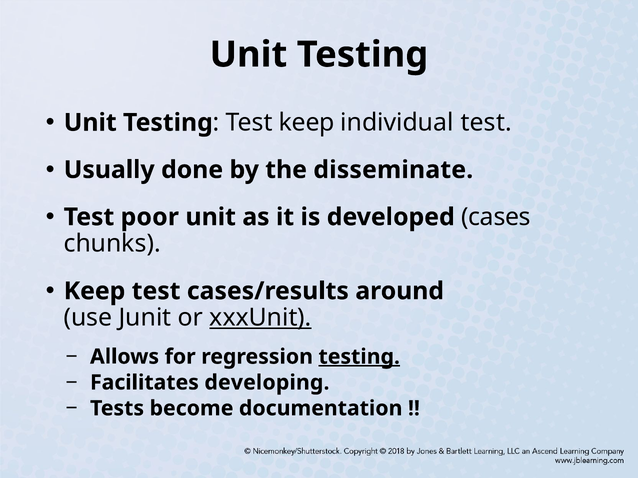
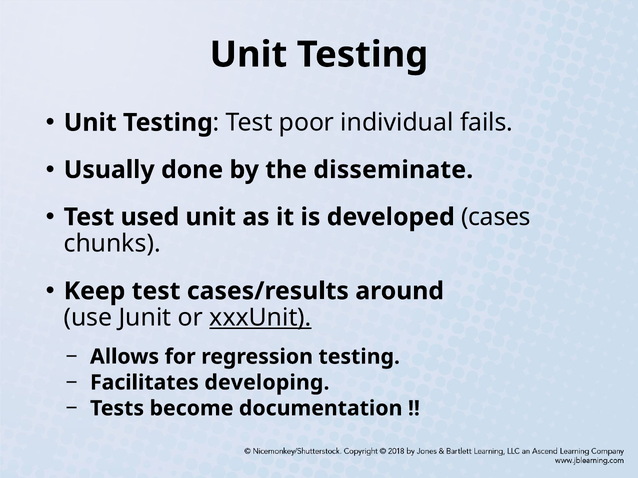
Test keep: keep -> poor
individual test: test -> fails
poor: poor -> used
testing at (359, 357) underline: present -> none
